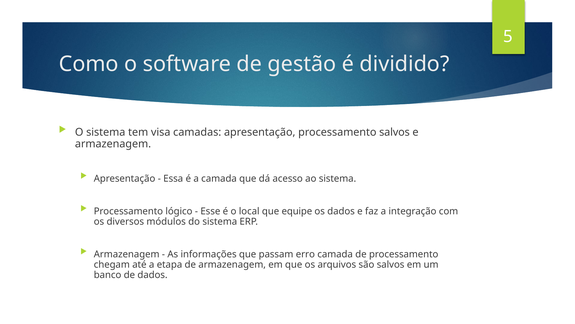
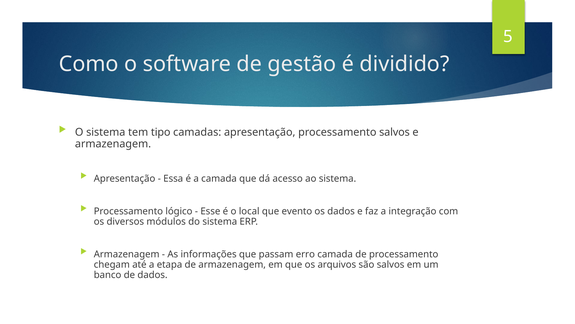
visa: visa -> tipo
equipe: equipe -> evento
